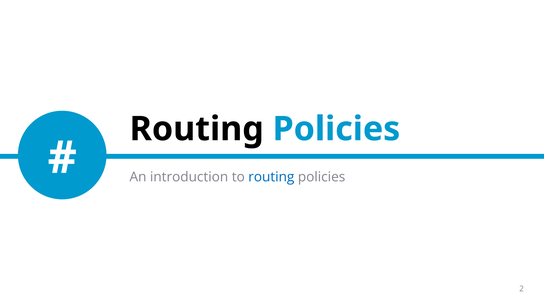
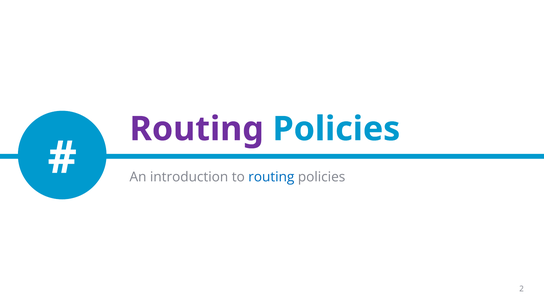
Routing at (197, 129) colour: black -> purple
